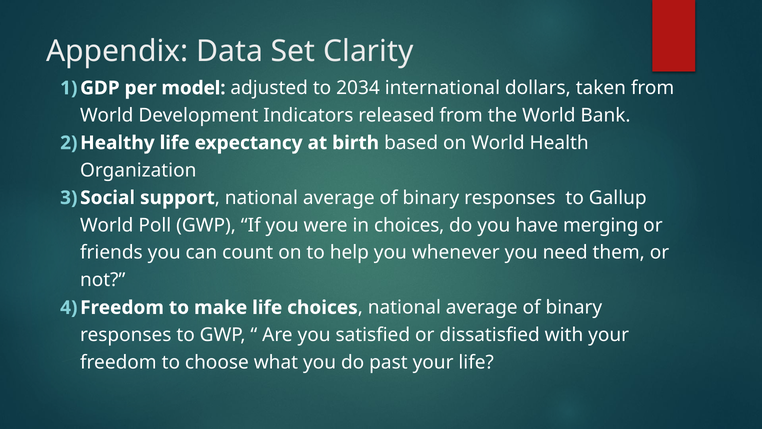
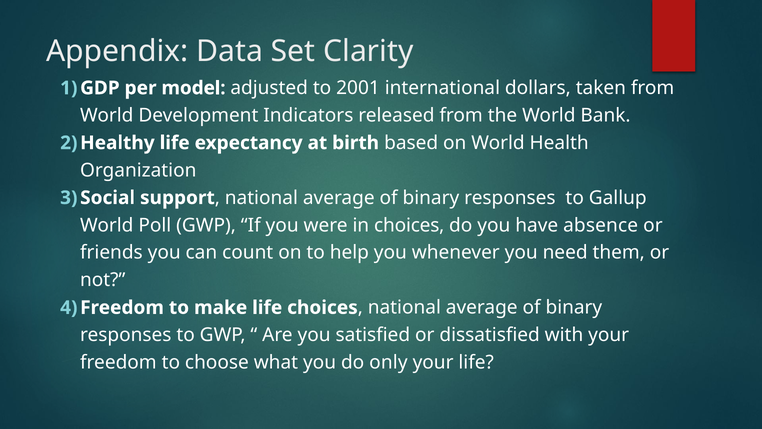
2034: 2034 -> 2001
merging: merging -> absence
past: past -> only
